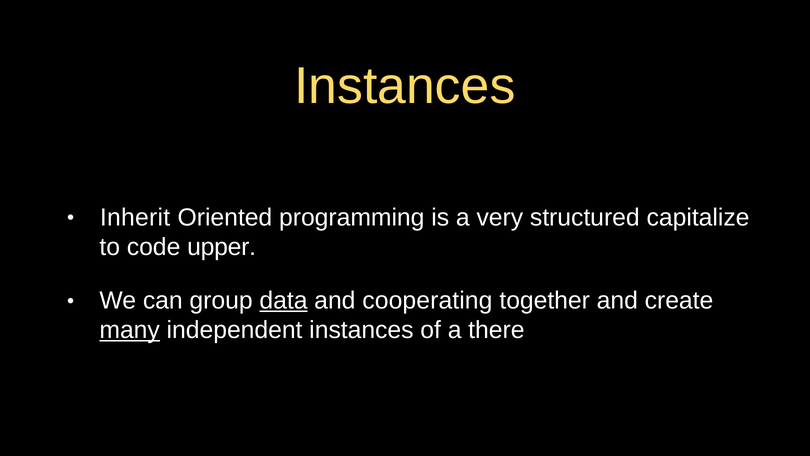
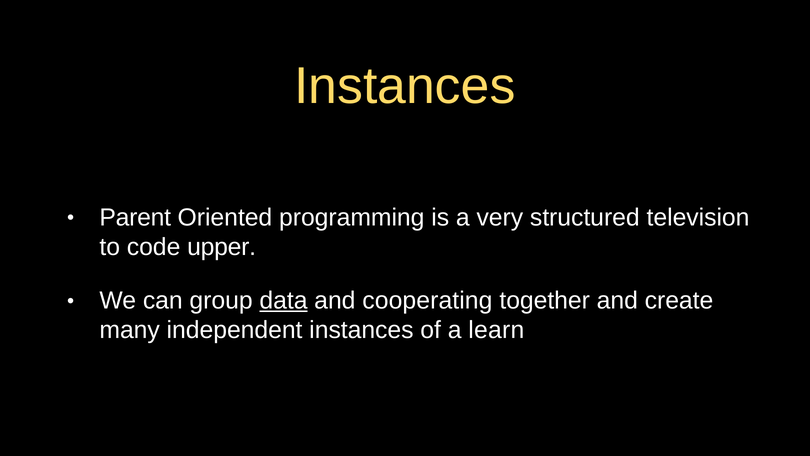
Inherit: Inherit -> Parent
capitalize: capitalize -> television
many underline: present -> none
there: there -> learn
